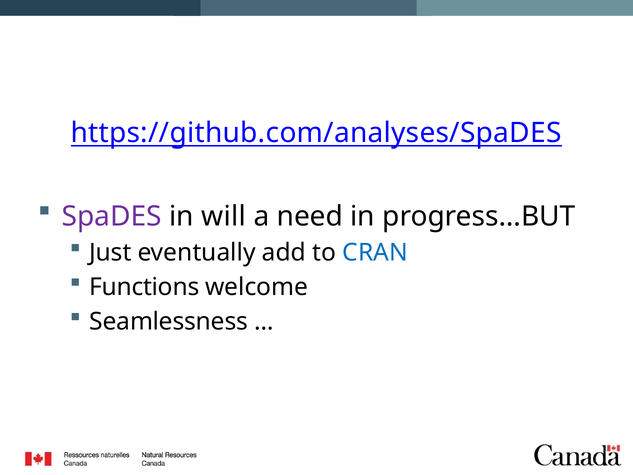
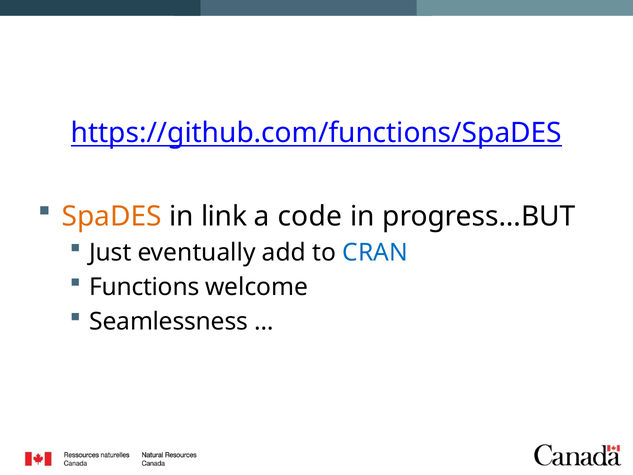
https://github.com/analyses/SpaDES: https://github.com/analyses/SpaDES -> https://github.com/functions/SpaDES
SpaDES colour: purple -> orange
will: will -> link
need: need -> code
